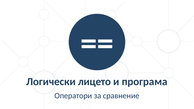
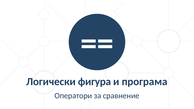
лицето: лицето -> фигура
